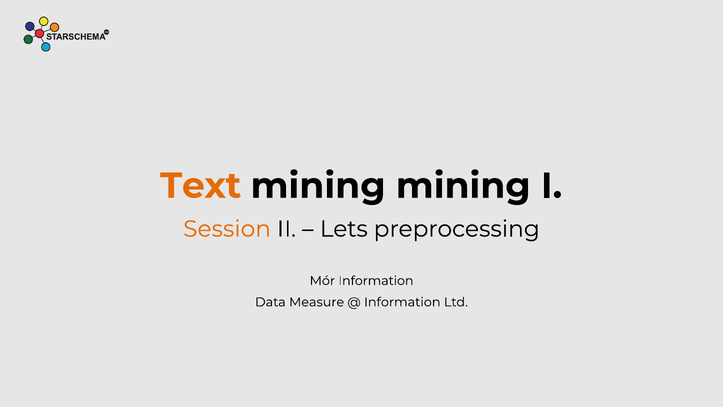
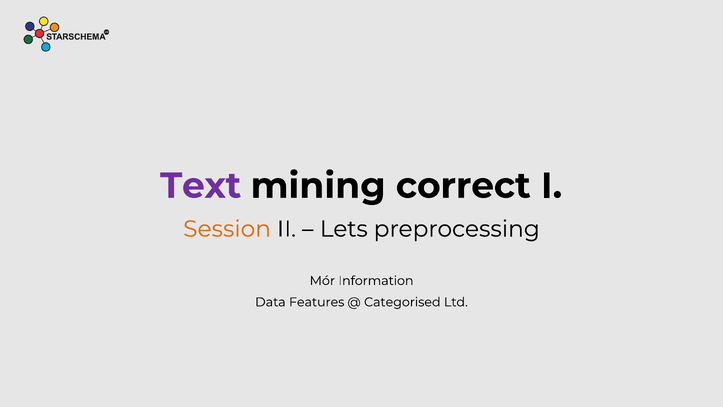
Text colour: orange -> purple
mining mining: mining -> correct
Measure: Measure -> Features
Information at (402, 302): Information -> Categorised
